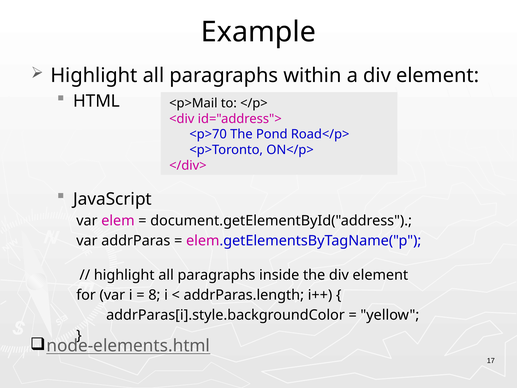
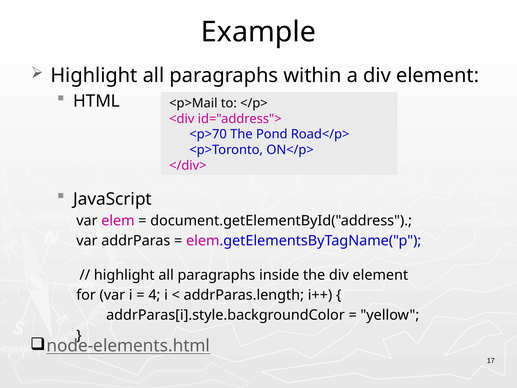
8: 8 -> 4
